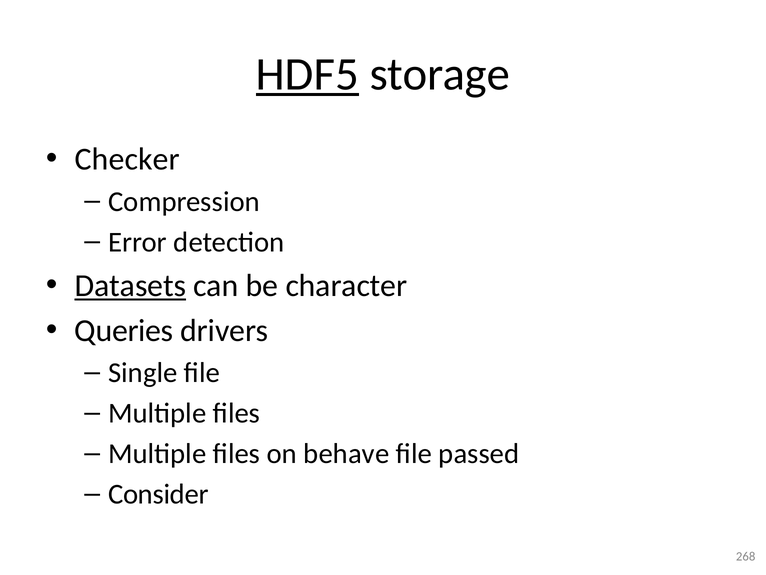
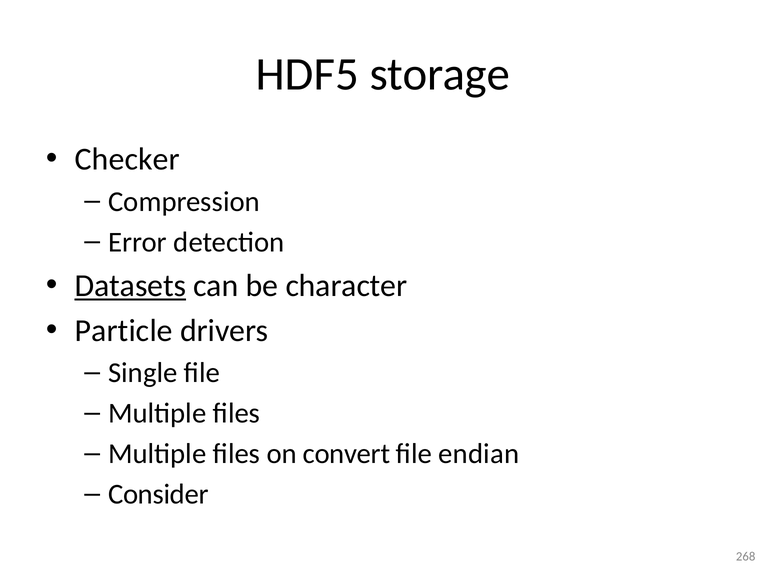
HDF5 underline: present -> none
Queries: Queries -> Particle
behave: behave -> convert
passed: passed -> endian
